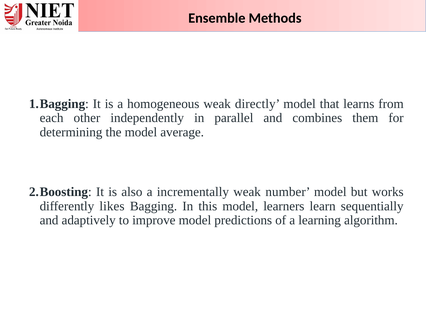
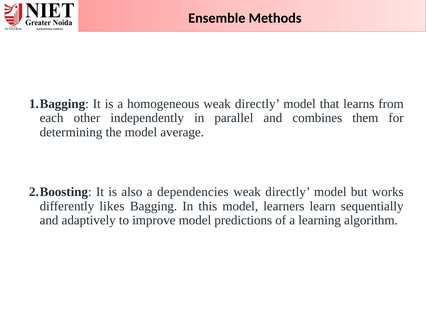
incrementally: incrementally -> dependencies
number at (288, 192): number -> directly
